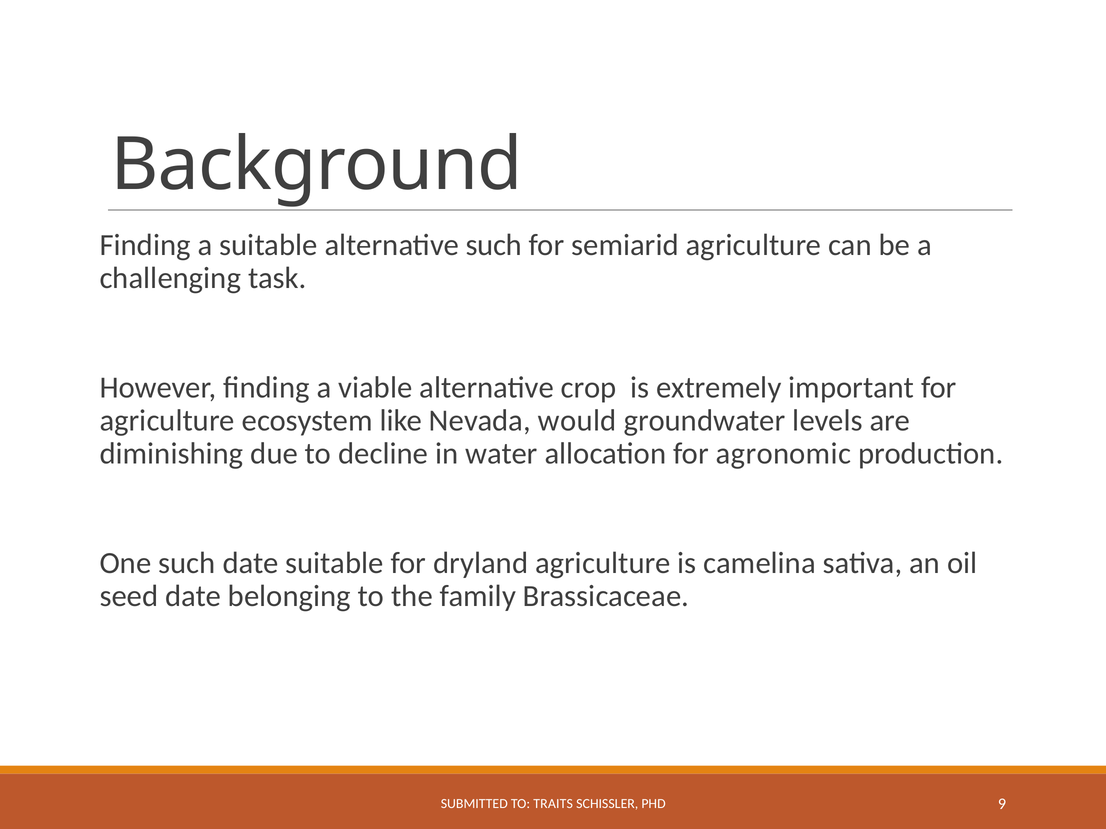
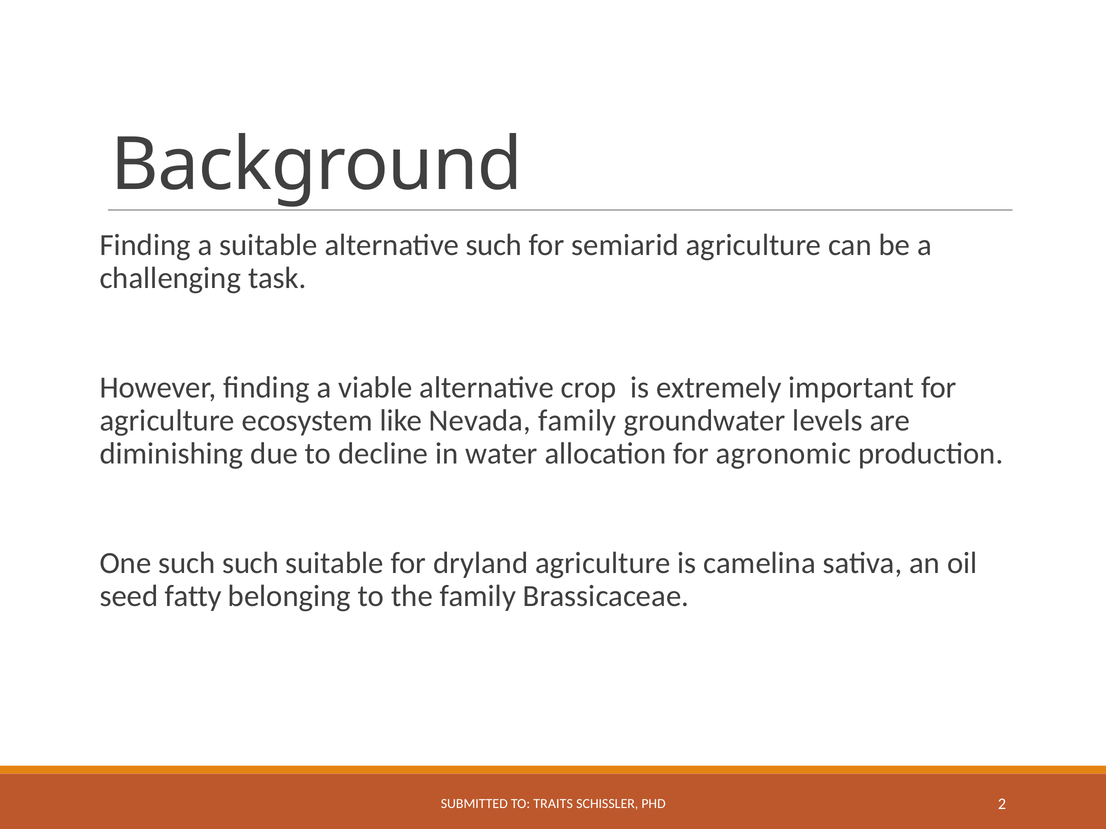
Nevada would: would -> family
such date: date -> such
seed date: date -> fatty
9: 9 -> 2
